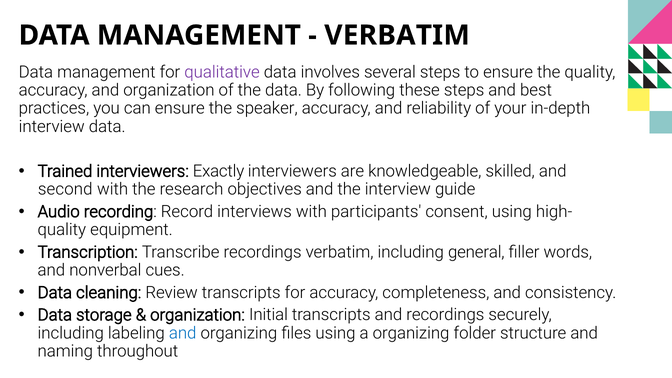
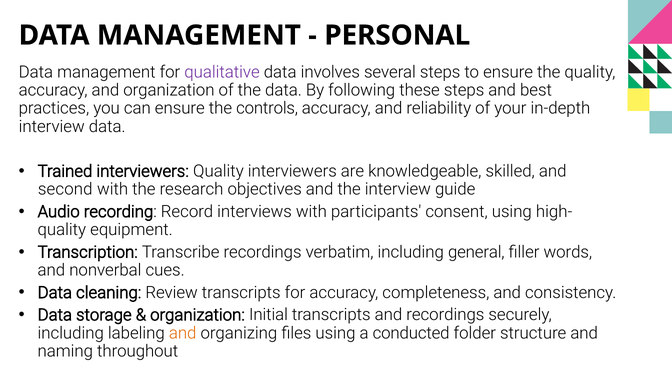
VERBATIM at (397, 35): VERBATIM -> PERSONAL
speaker: speaker -> controls
interviewers Exactly: Exactly -> Quality
and at (183, 333) colour: blue -> orange
a organizing: organizing -> conducted
